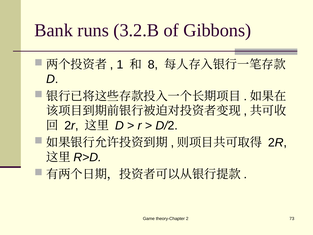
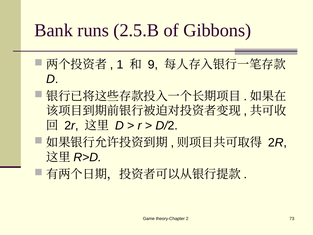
3.2.B: 3.2.B -> 2.5.B
8: 8 -> 9
